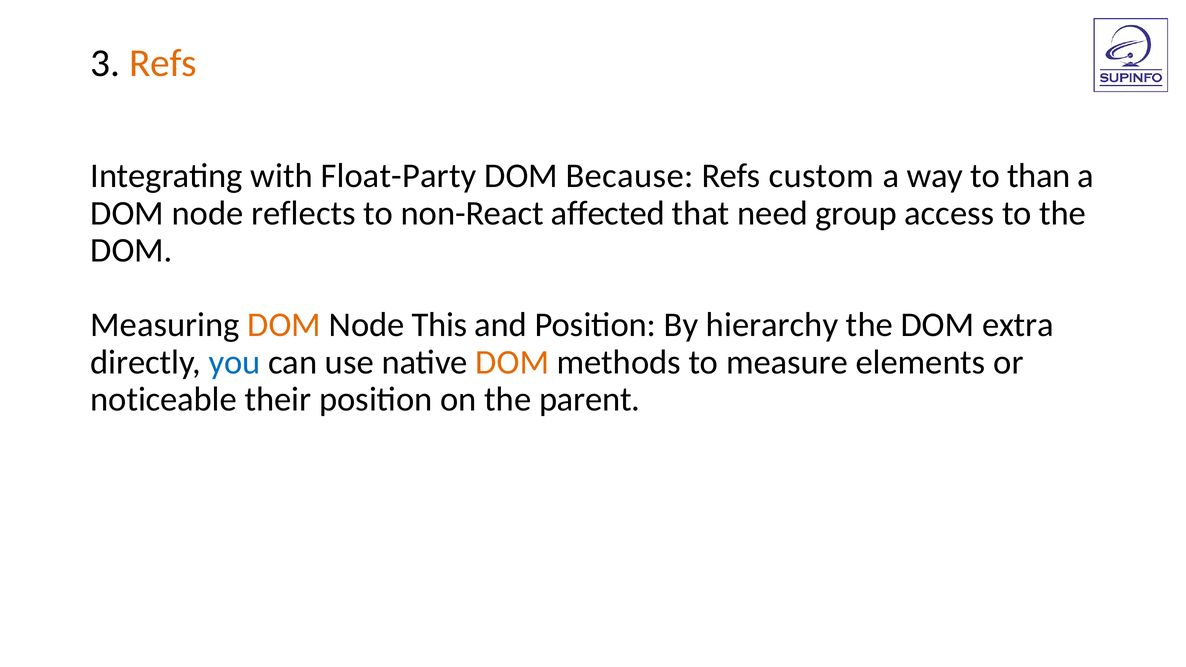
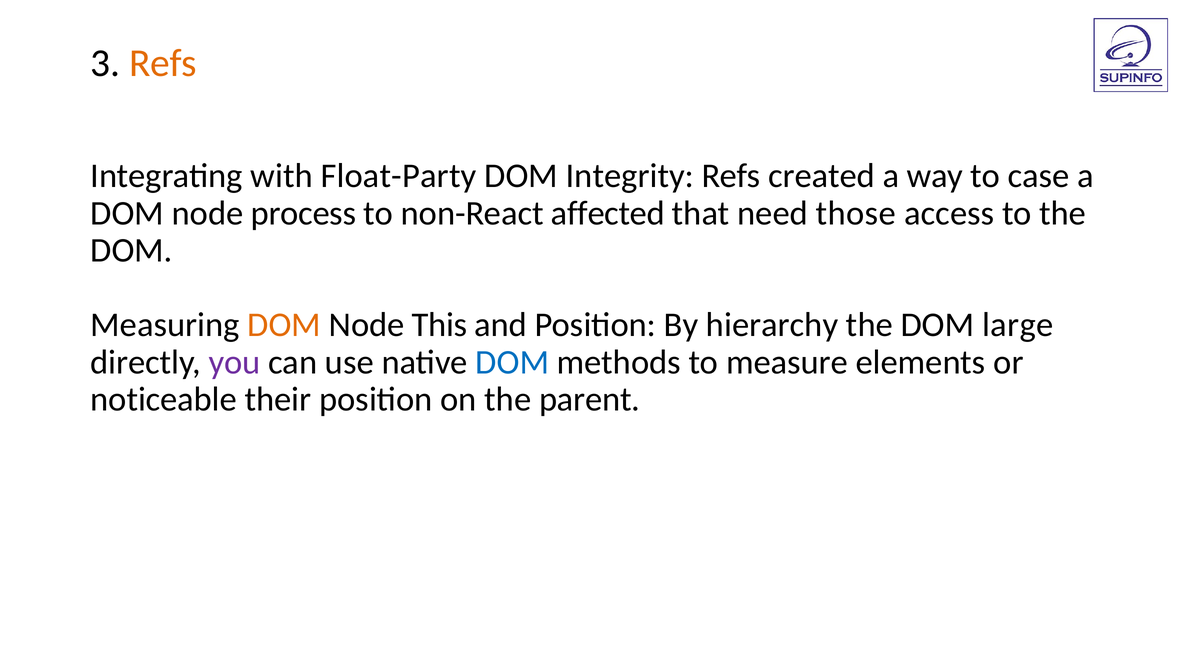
Because: Because -> Integrity
custom: custom -> created
than: than -> case
reflects: reflects -> process
group: group -> those
extra: extra -> large
you colour: blue -> purple
DOM at (512, 362) colour: orange -> blue
